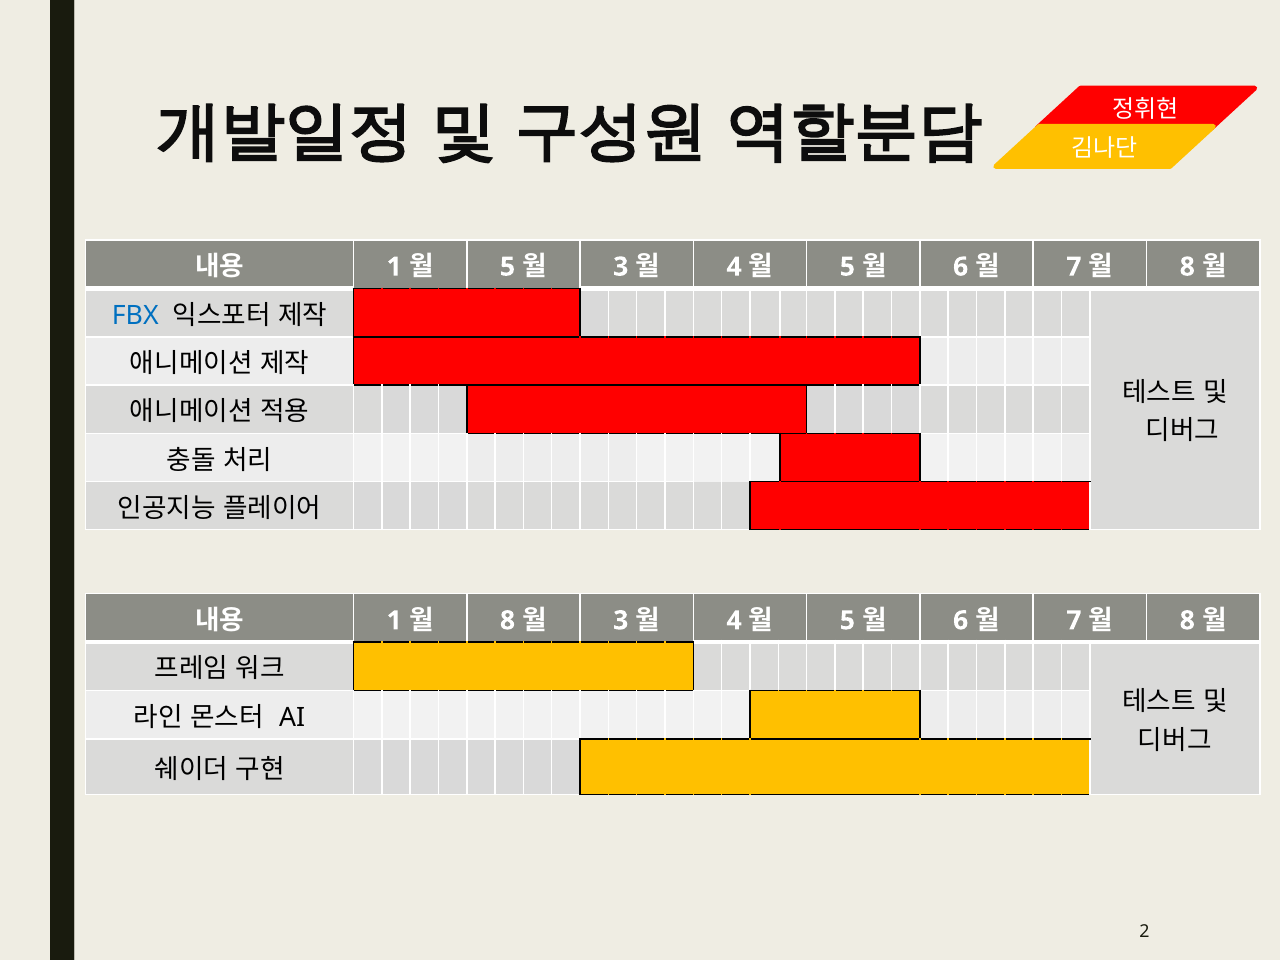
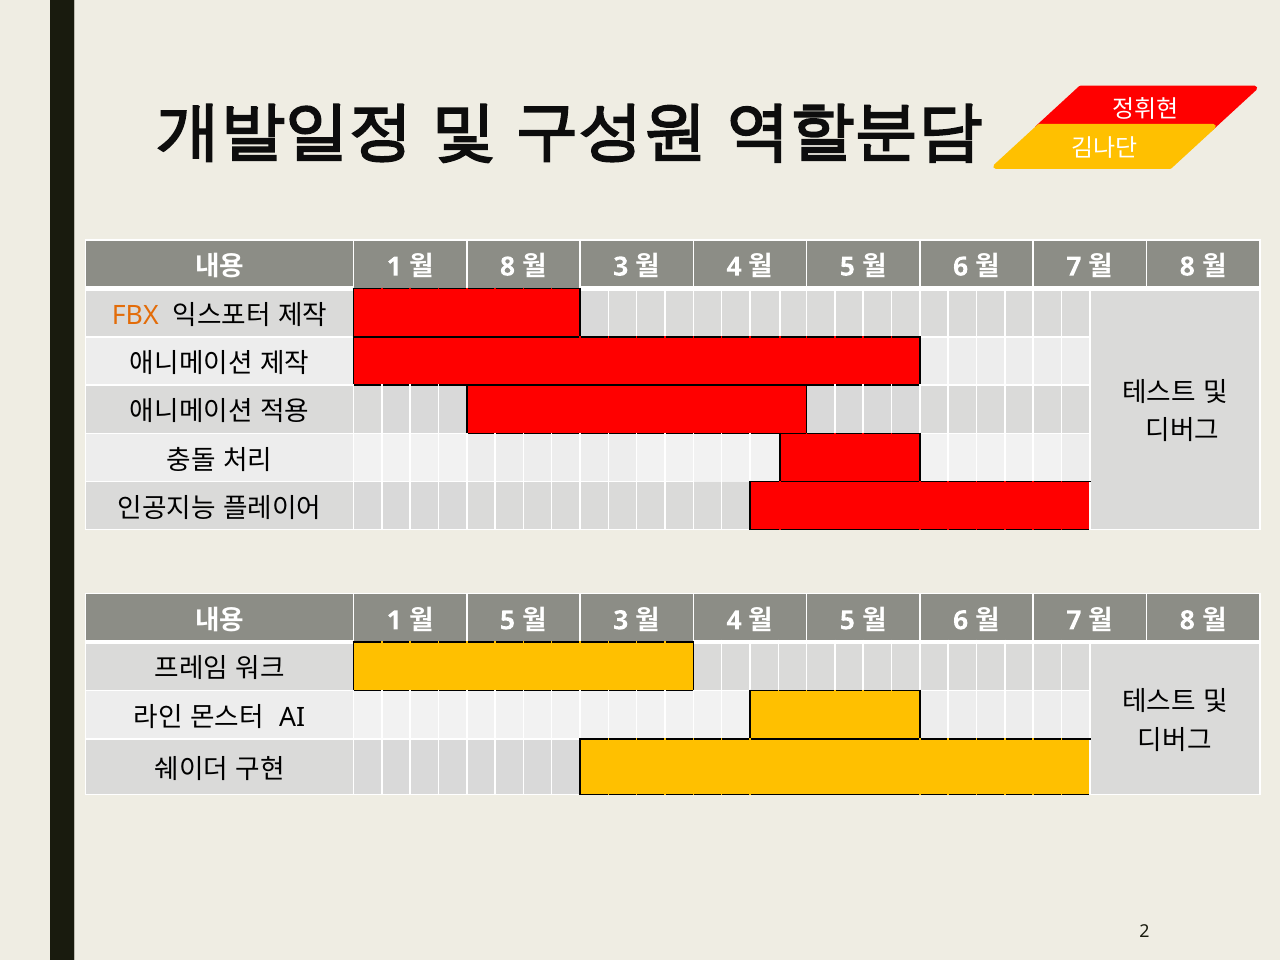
5 at (508, 267): 5 -> 8
FBX colour: blue -> orange
8 at (508, 621): 8 -> 5
